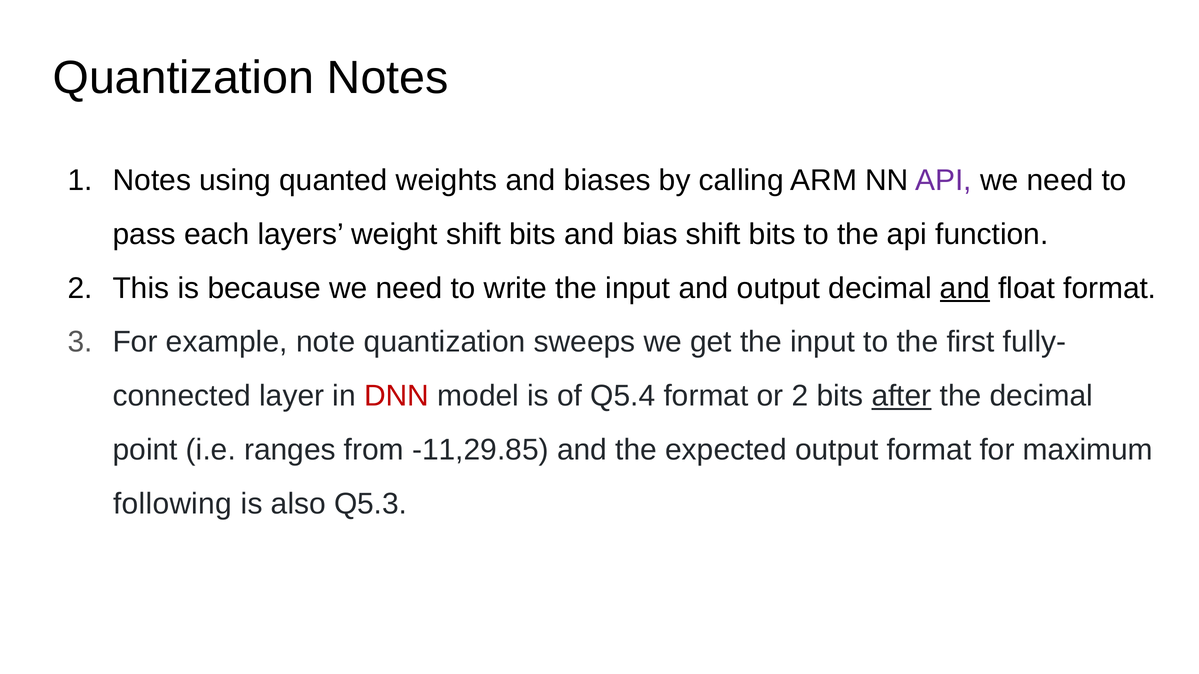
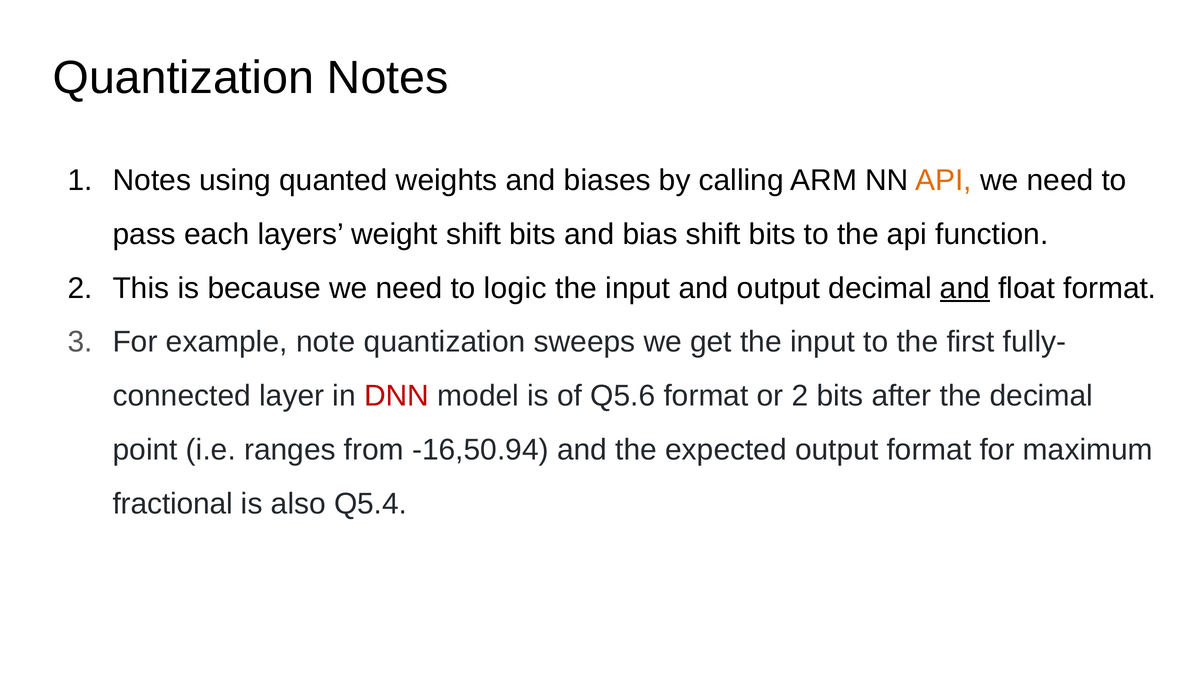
API at (943, 180) colour: purple -> orange
write: write -> logic
Q5.4: Q5.4 -> Q5.6
after underline: present -> none
-11,29.85: -11,29.85 -> -16,50.94
following: following -> fractional
Q5.3: Q5.3 -> Q5.4
